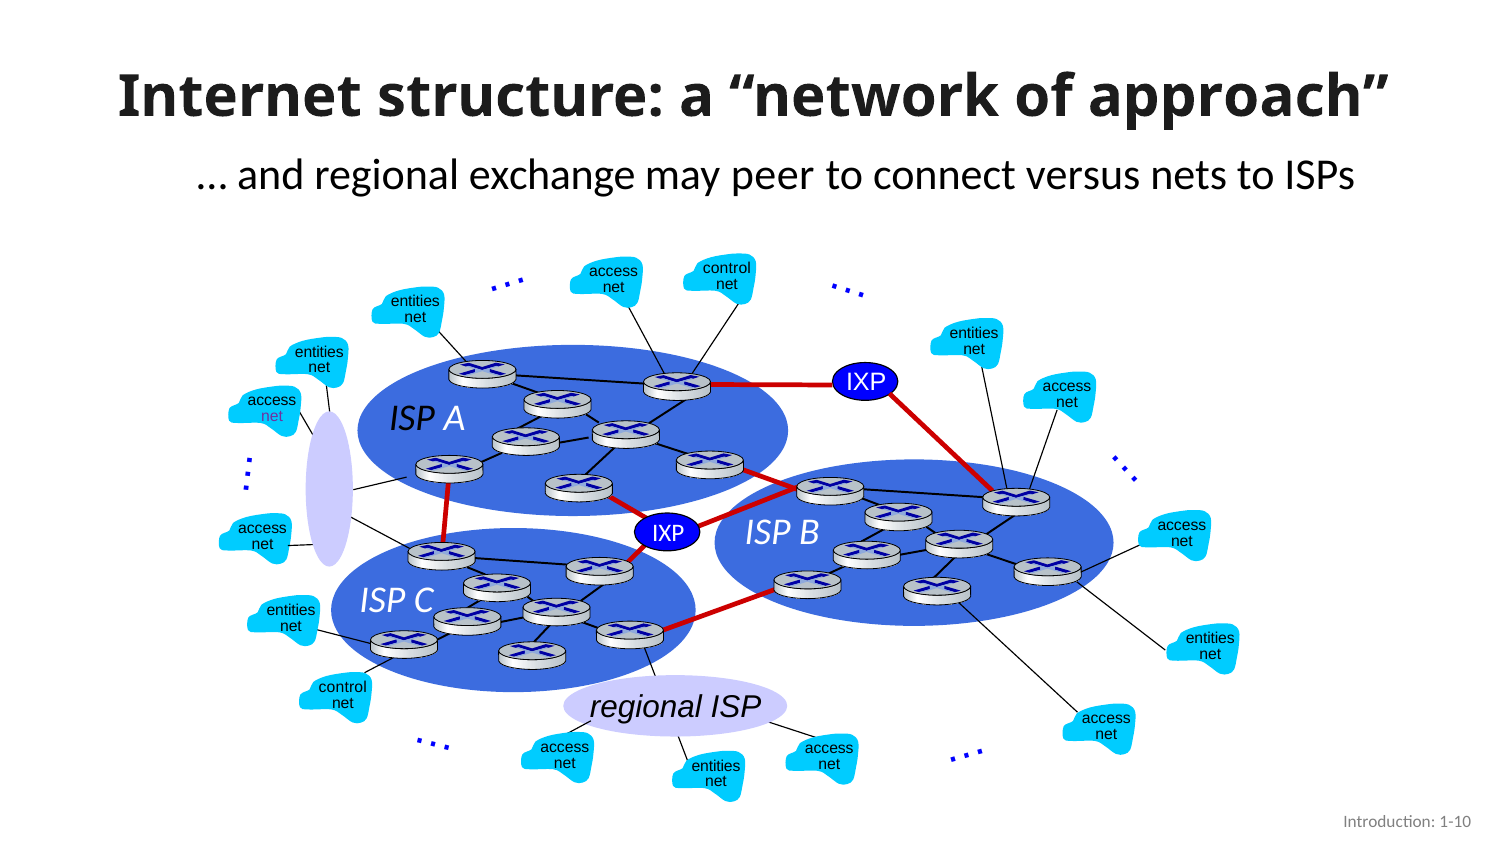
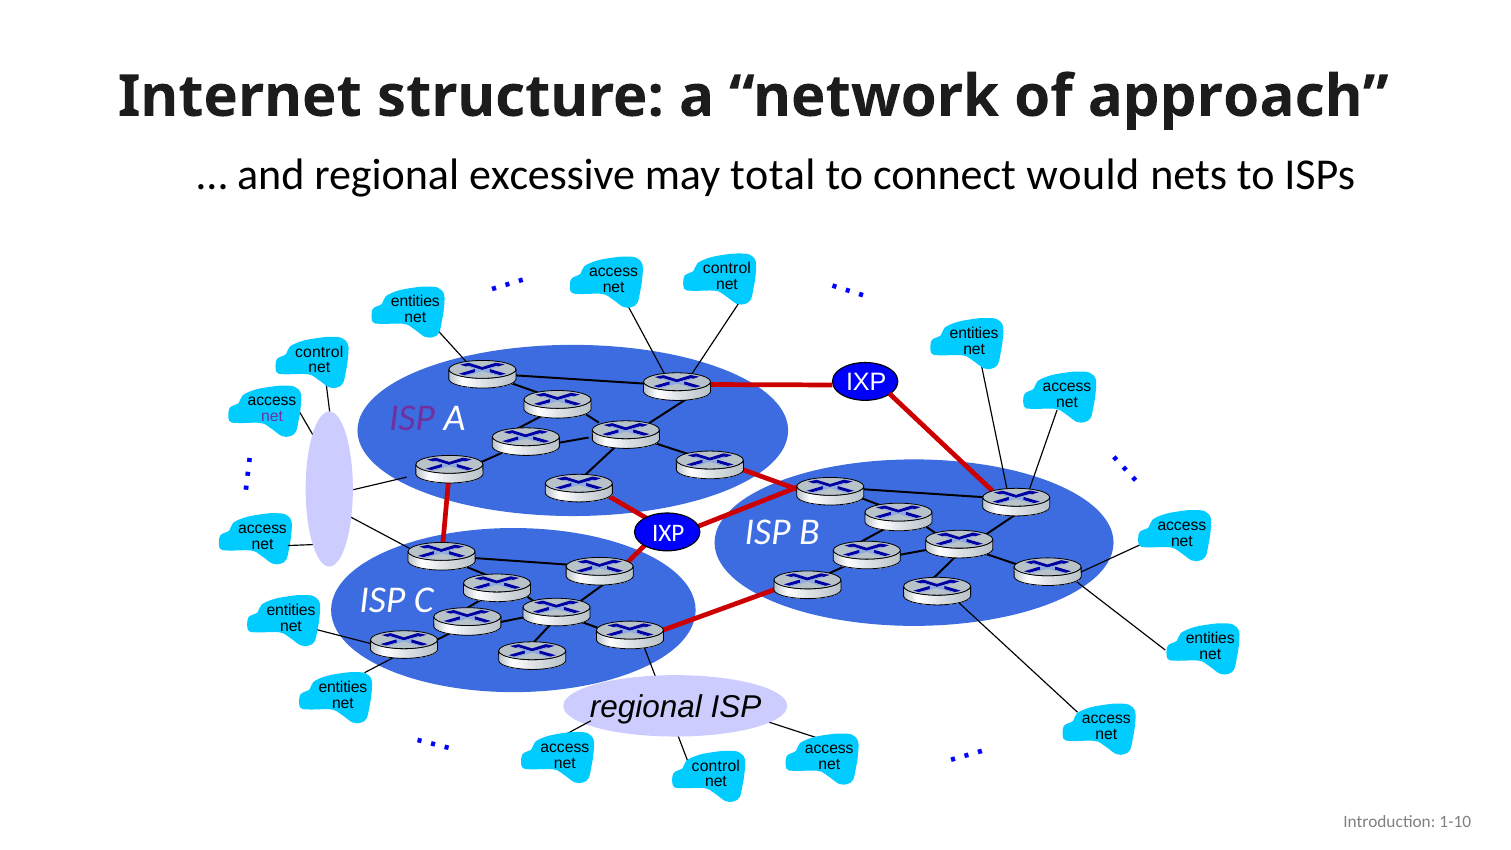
exchange: exchange -> excessive
peer: peer -> total
versus: versus -> would
entities at (319, 352): entities -> control
ISP at (412, 418) colour: black -> purple
control at (343, 687): control -> entities
entities at (716, 766): entities -> control
